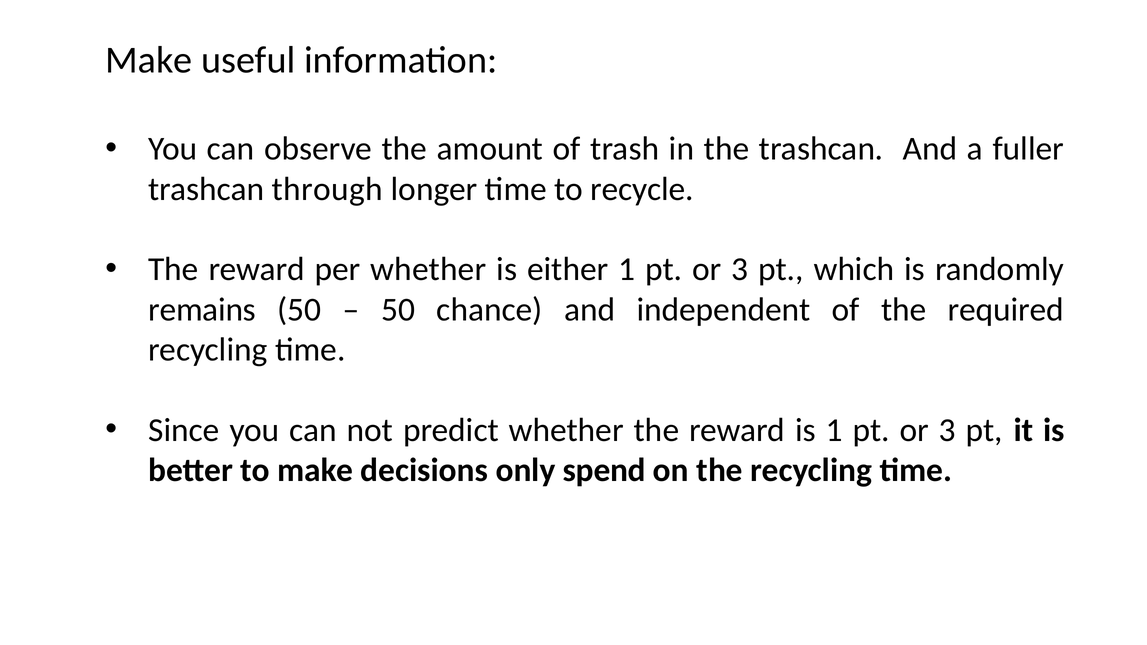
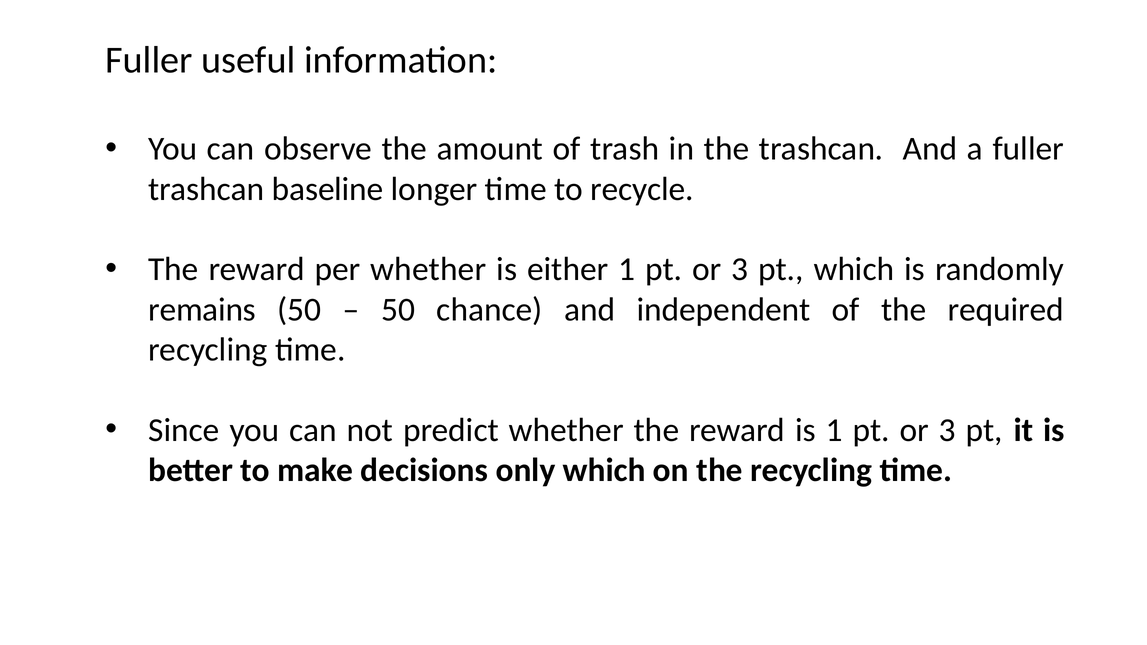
Make at (149, 60): Make -> Fuller
through: through -> baseline
only spend: spend -> which
